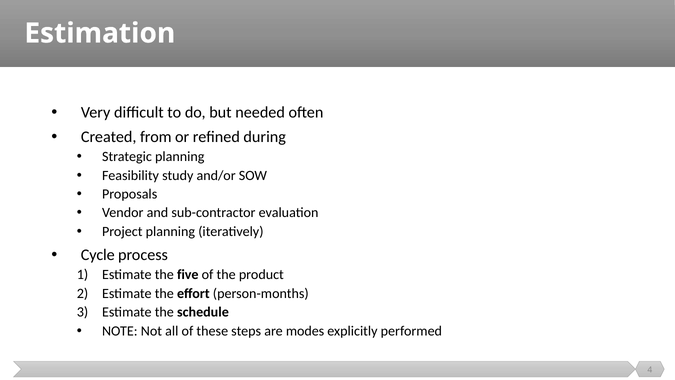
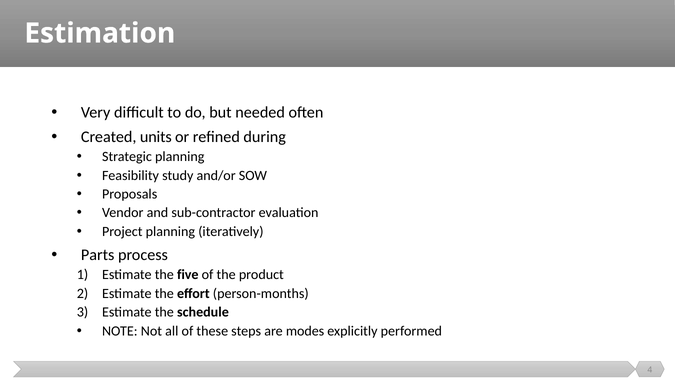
from: from -> units
Cycle: Cycle -> Parts
